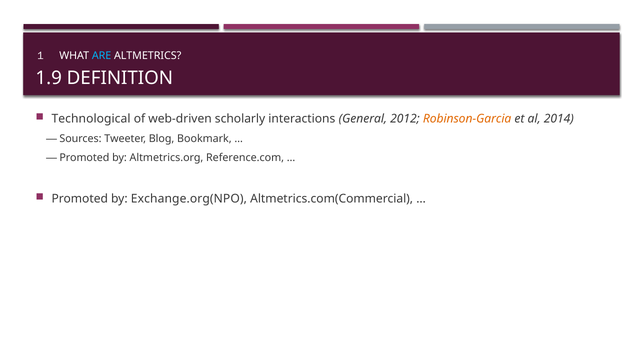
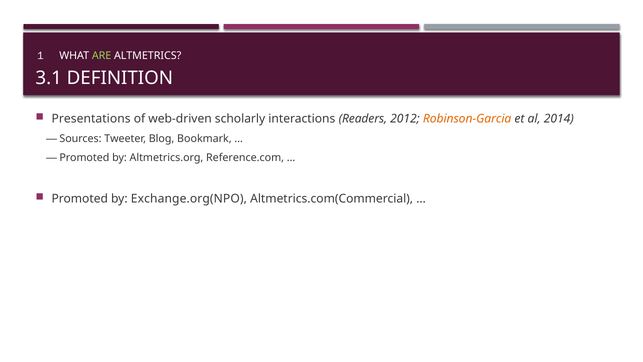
ARE colour: light blue -> light green
1.9: 1.9 -> 3.1
Technological: Technological -> Presentations
General: General -> Readers
